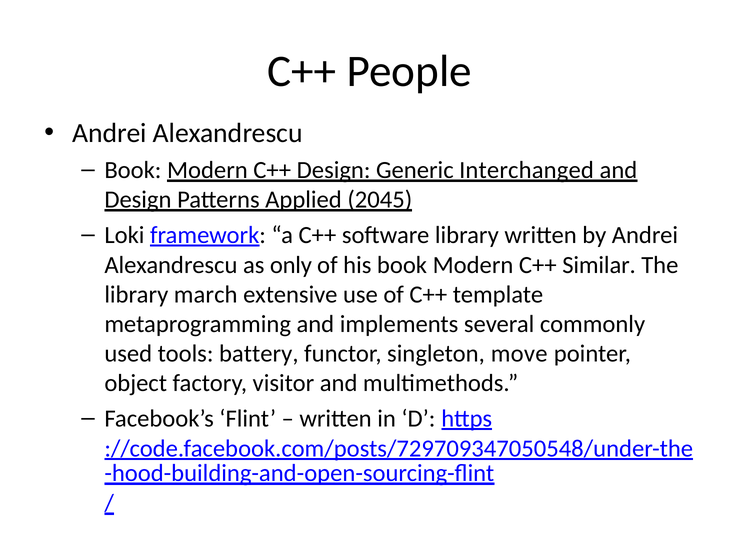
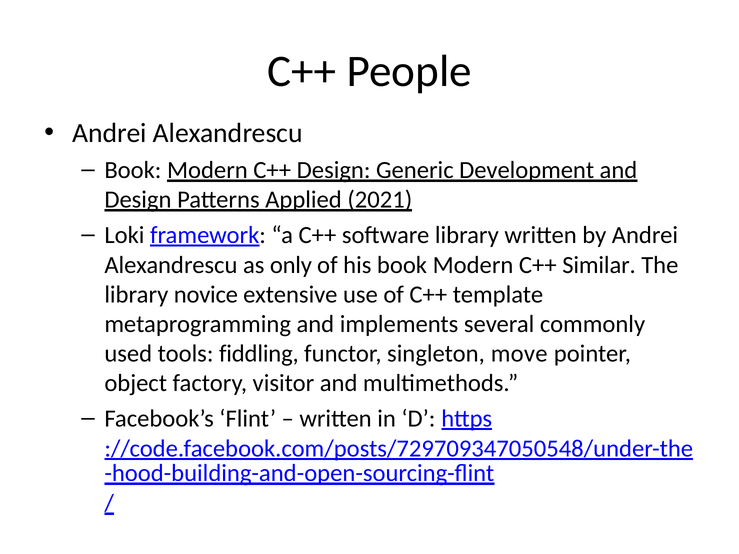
Interchanged: Interchanged -> Development
2045: 2045 -> 2021
march: march -> novice
battery: battery -> fiddling
